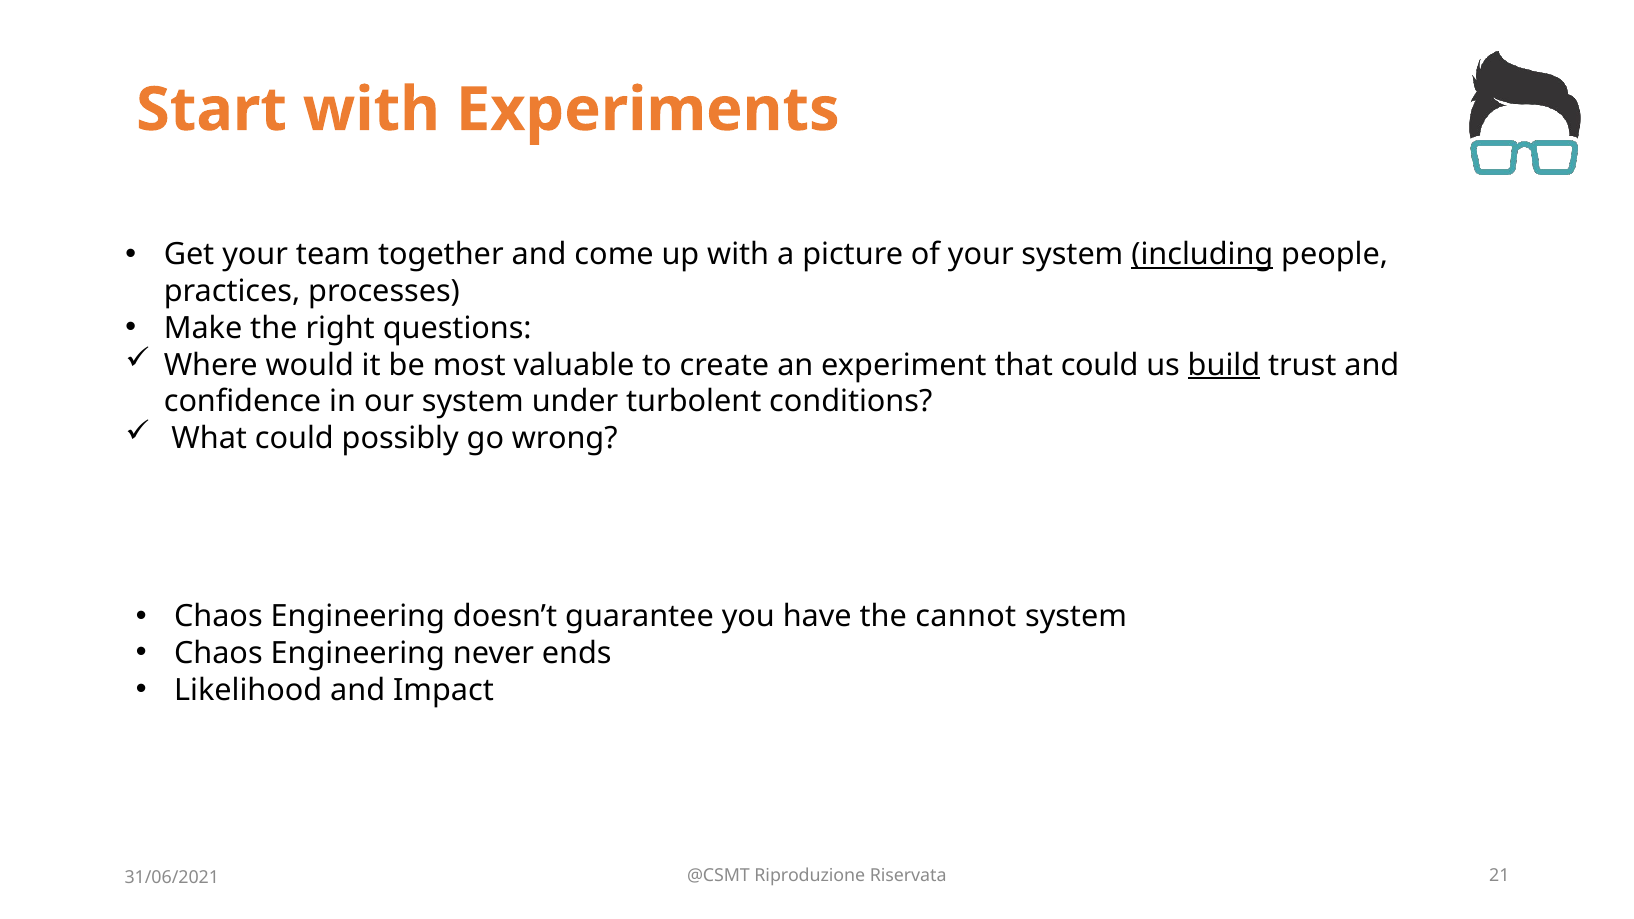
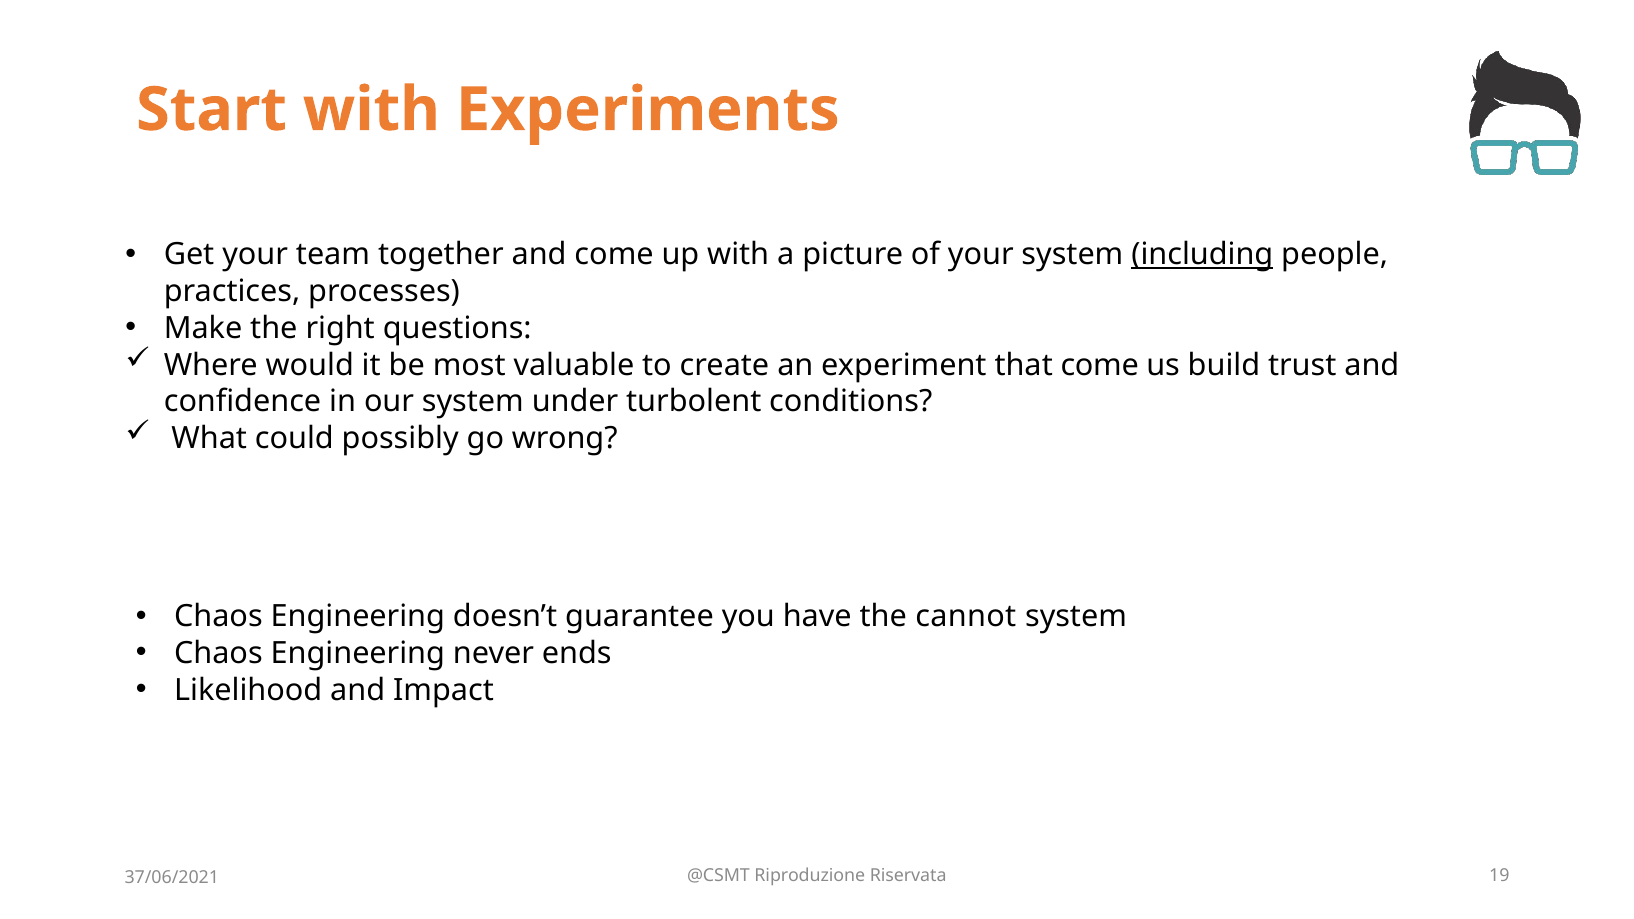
that could: could -> come
build underline: present -> none
21: 21 -> 19
31/06/2021: 31/06/2021 -> 37/06/2021
